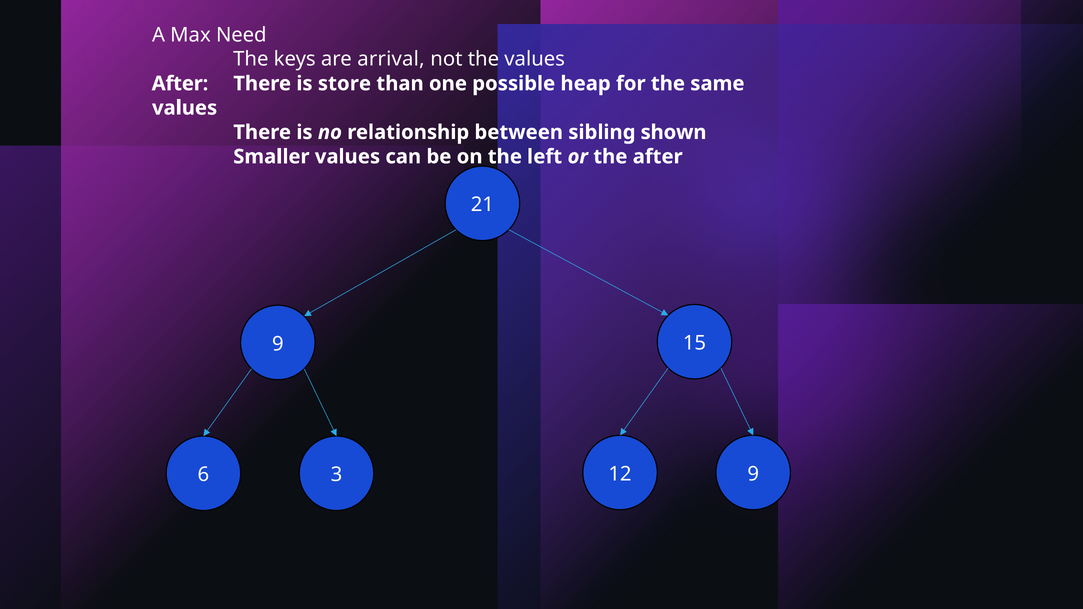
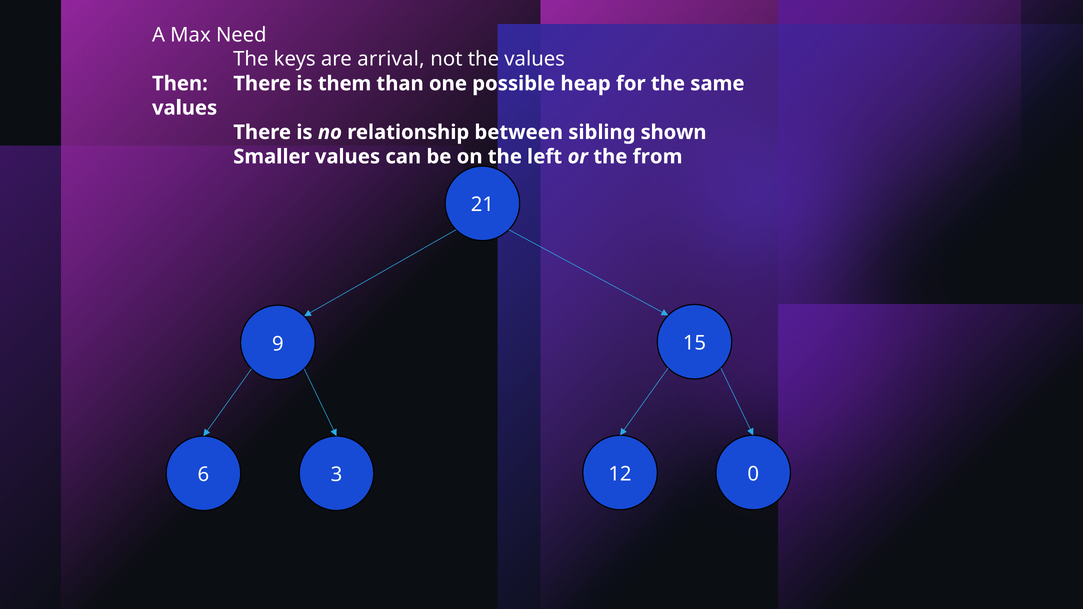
After at (180, 84): After -> Then
store: store -> them
the after: after -> from
12 9: 9 -> 0
